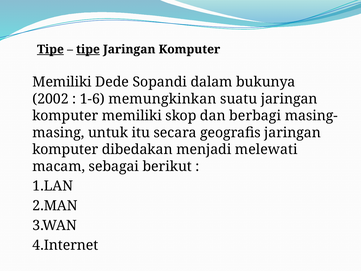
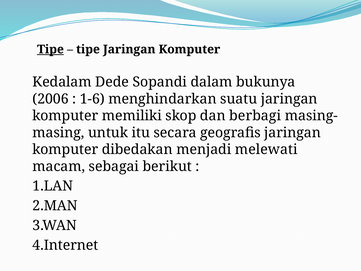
tipe at (88, 49) underline: present -> none
Memiliki at (62, 82): Memiliki -> Kedalam
2002: 2002 -> 2006
memungkinkan: memungkinkan -> menghindarkan
